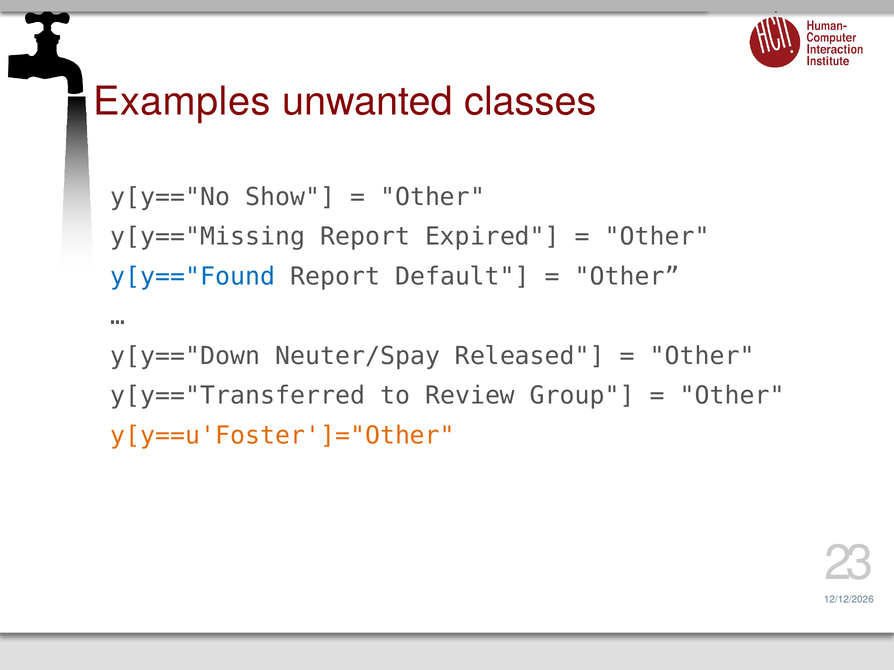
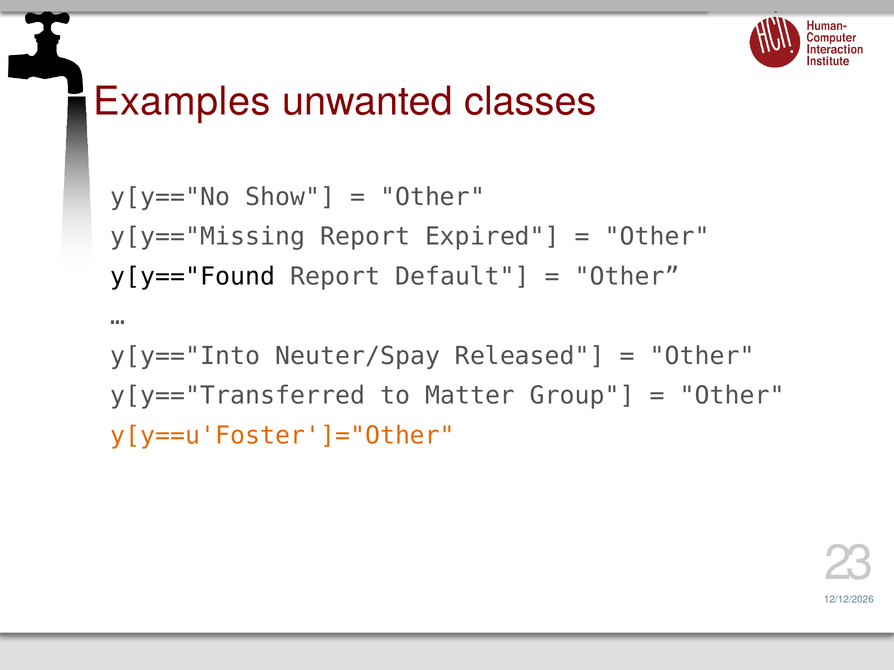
y[y=="Found colour: blue -> black
y[y=="Down: y[y=="Down -> y[y=="Into
Review: Review -> Matter
